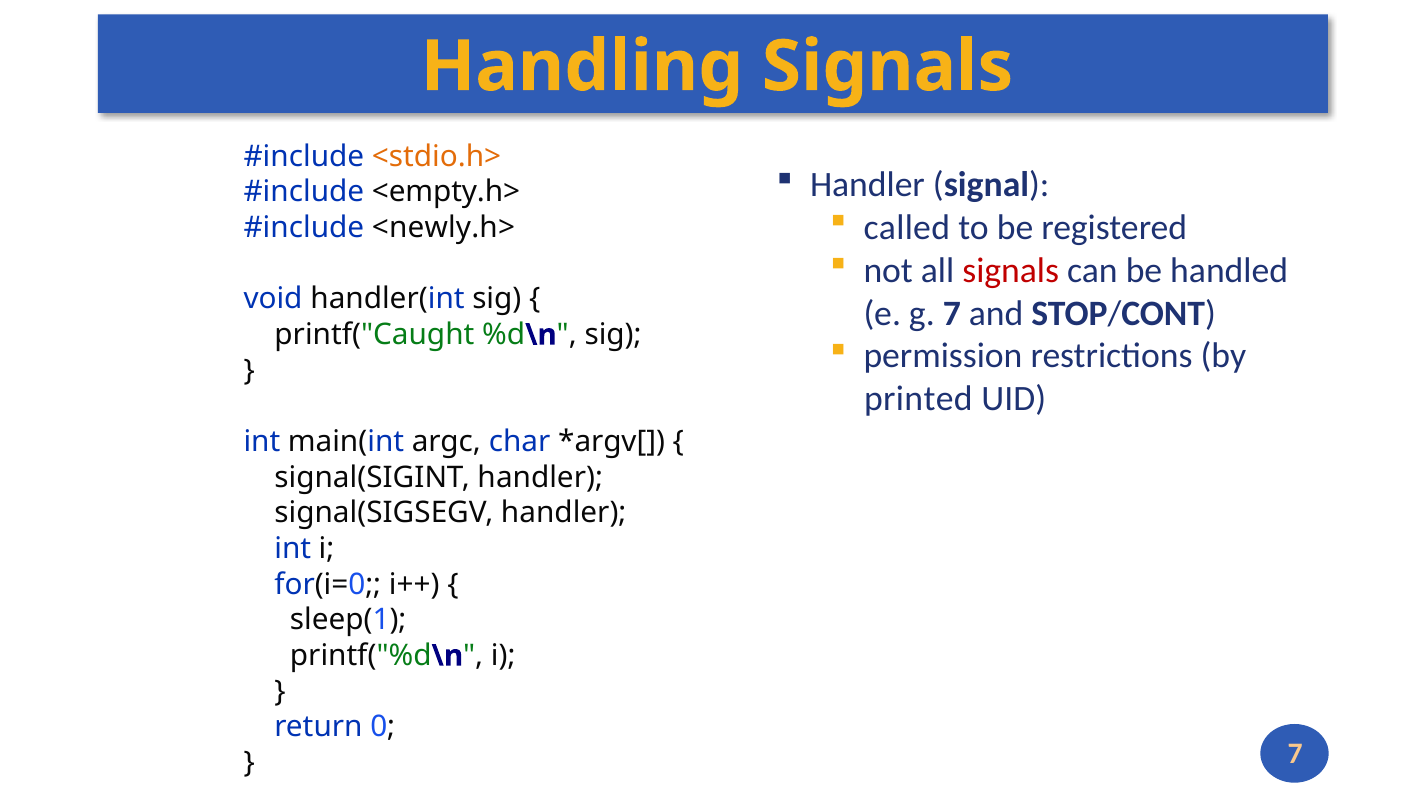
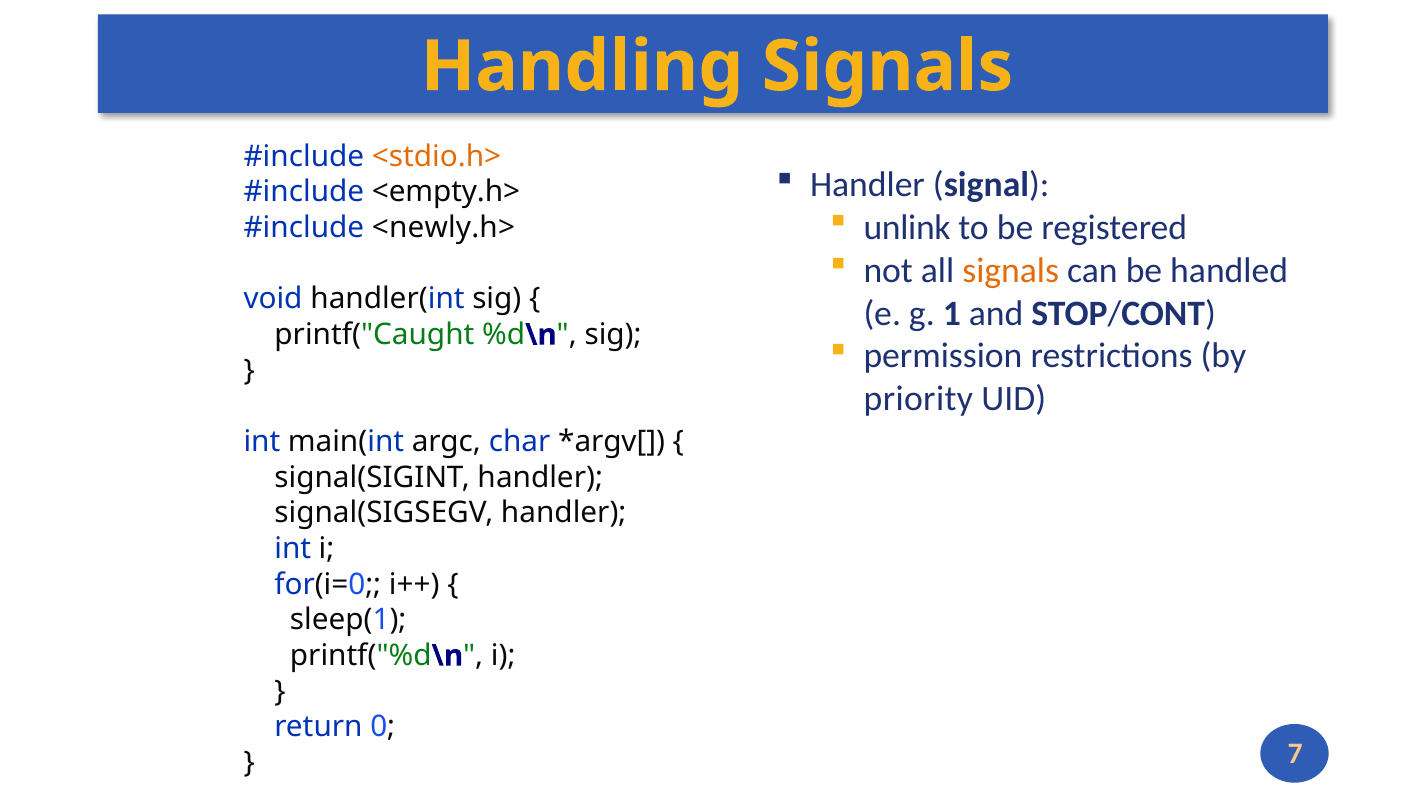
called: called -> unlink
signals at (1011, 271) colour: red -> orange
g 7: 7 -> 1
printed: printed -> priority
